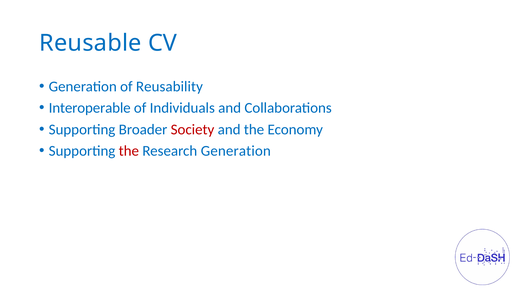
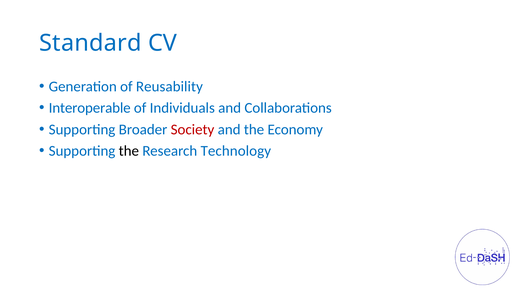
Reusable: Reusable -> Standard
the at (129, 151) colour: red -> black
Research Generation: Generation -> Technology
